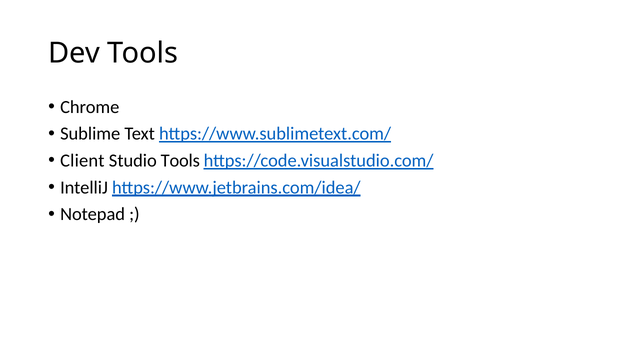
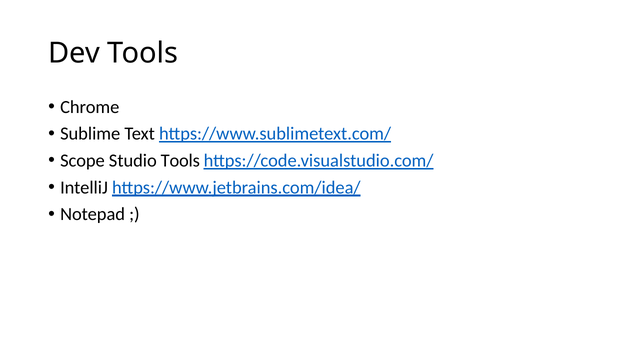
Client: Client -> Scope
